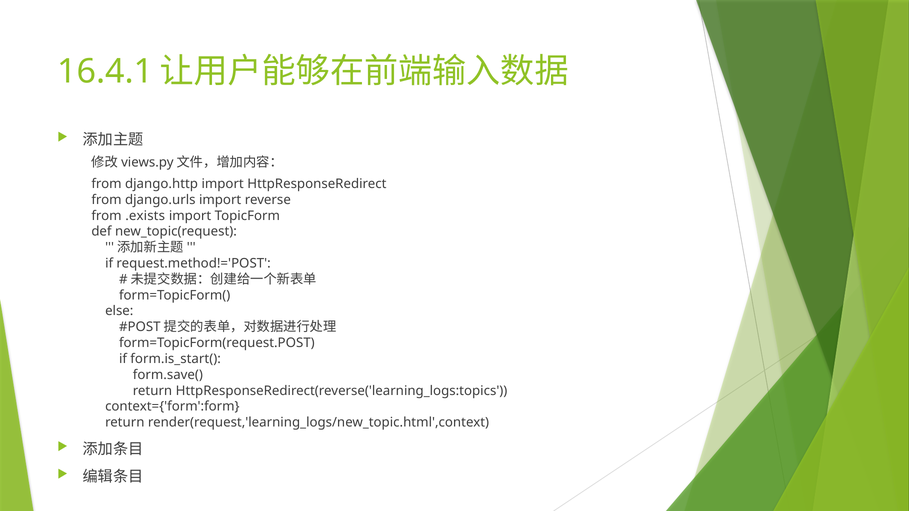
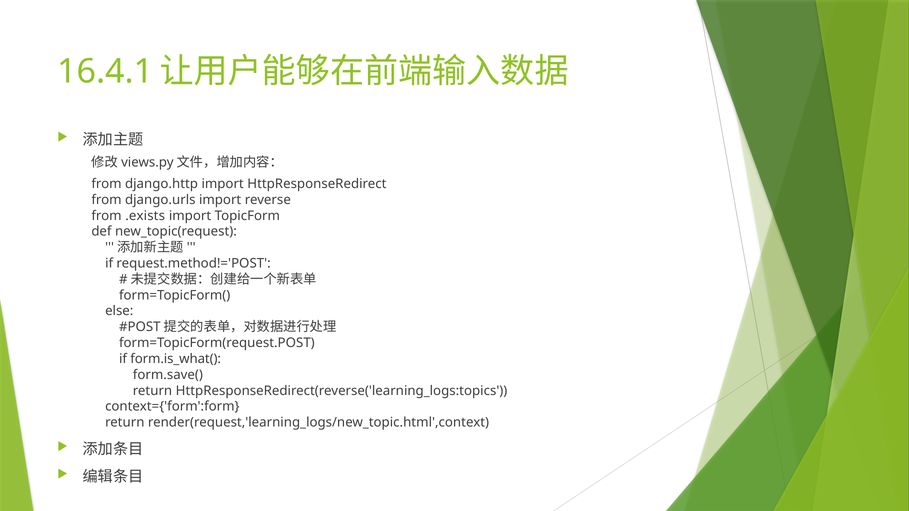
form.is_start(: form.is_start( -> form.is_what(
